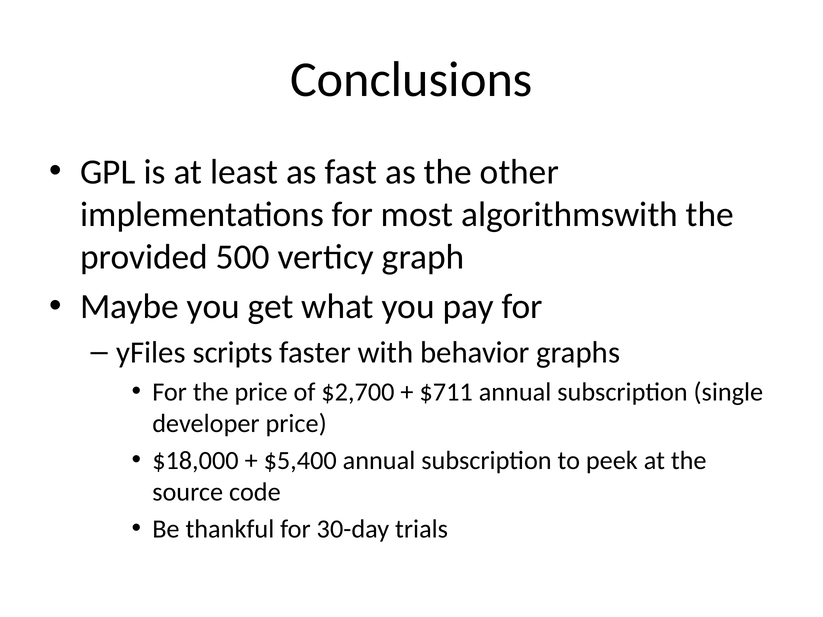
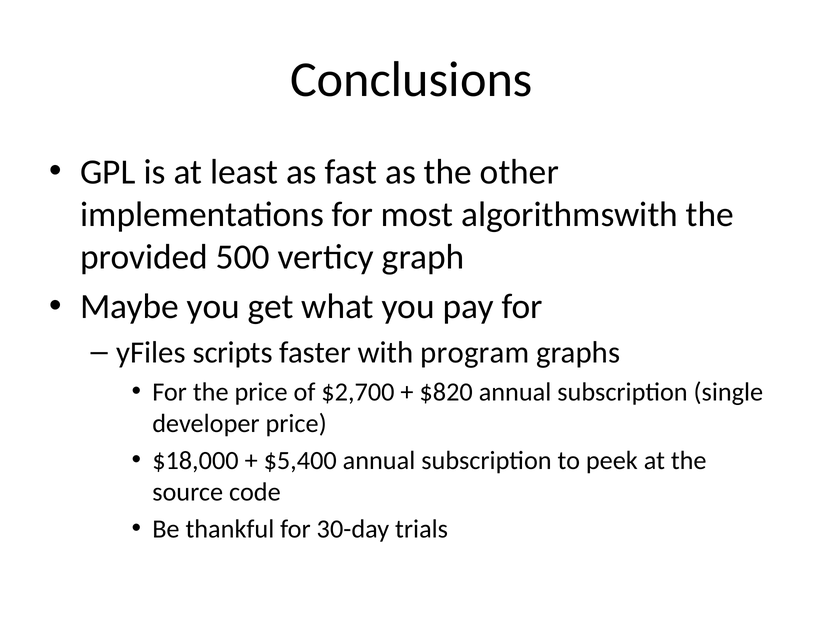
behavior: behavior -> program
$711: $711 -> $820
